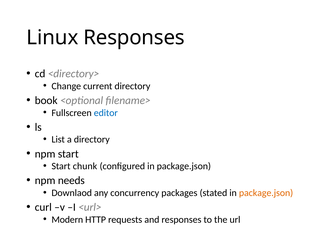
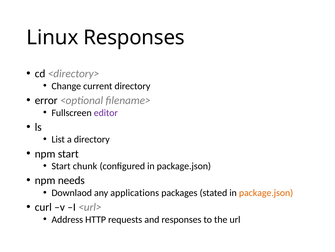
book: book -> error
editor colour: blue -> purple
concurrency: concurrency -> applications
Modern: Modern -> Address
